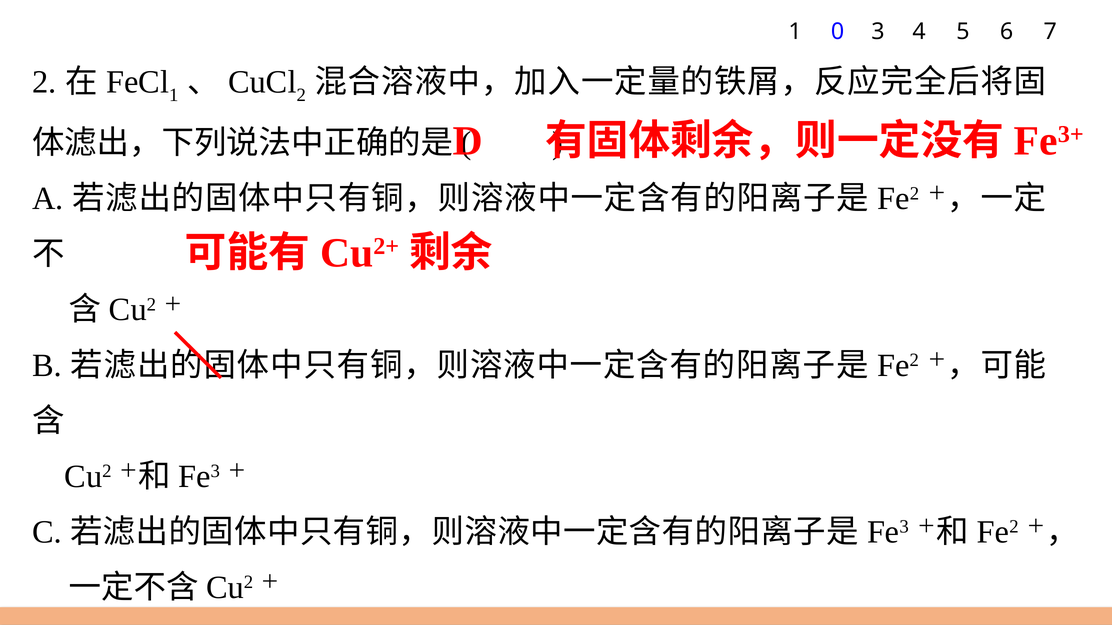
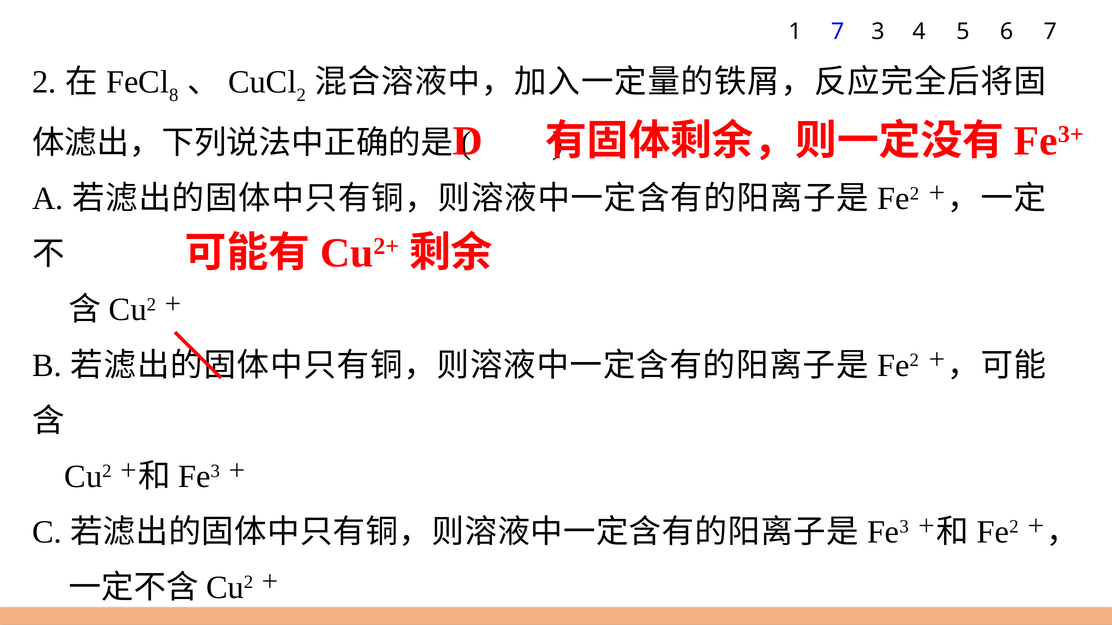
1 0: 0 -> 7
1 at (174, 95): 1 -> 8
